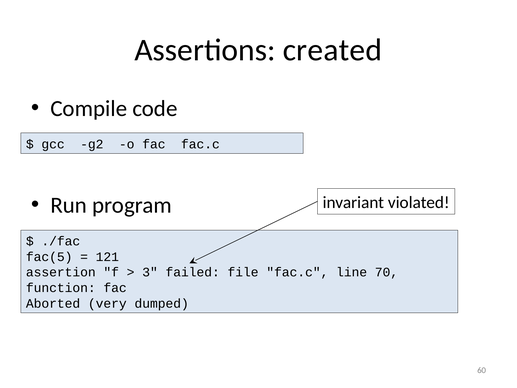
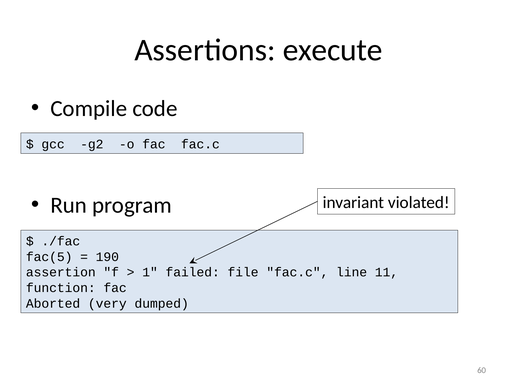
created: created -> execute
121: 121 -> 190
3: 3 -> 1
70: 70 -> 11
